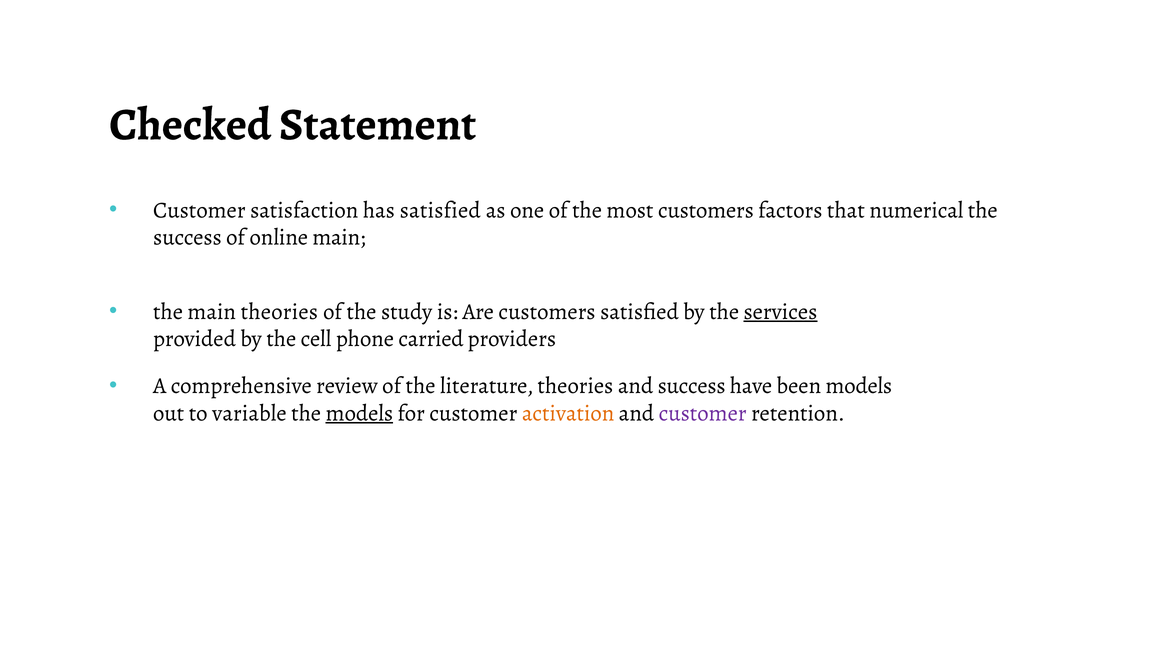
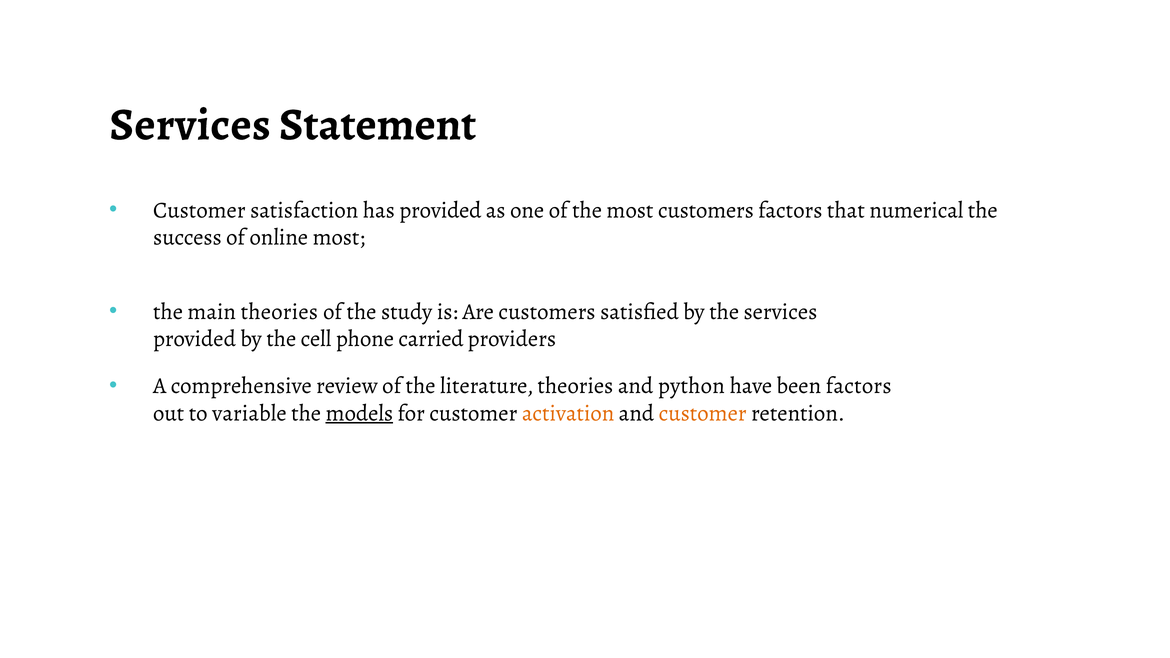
Checked at (190, 124): Checked -> Services
has satisfied: satisfied -> provided
online main: main -> most
services at (780, 312) underline: present -> none
and success: success -> python
been models: models -> factors
customer at (703, 413) colour: purple -> orange
